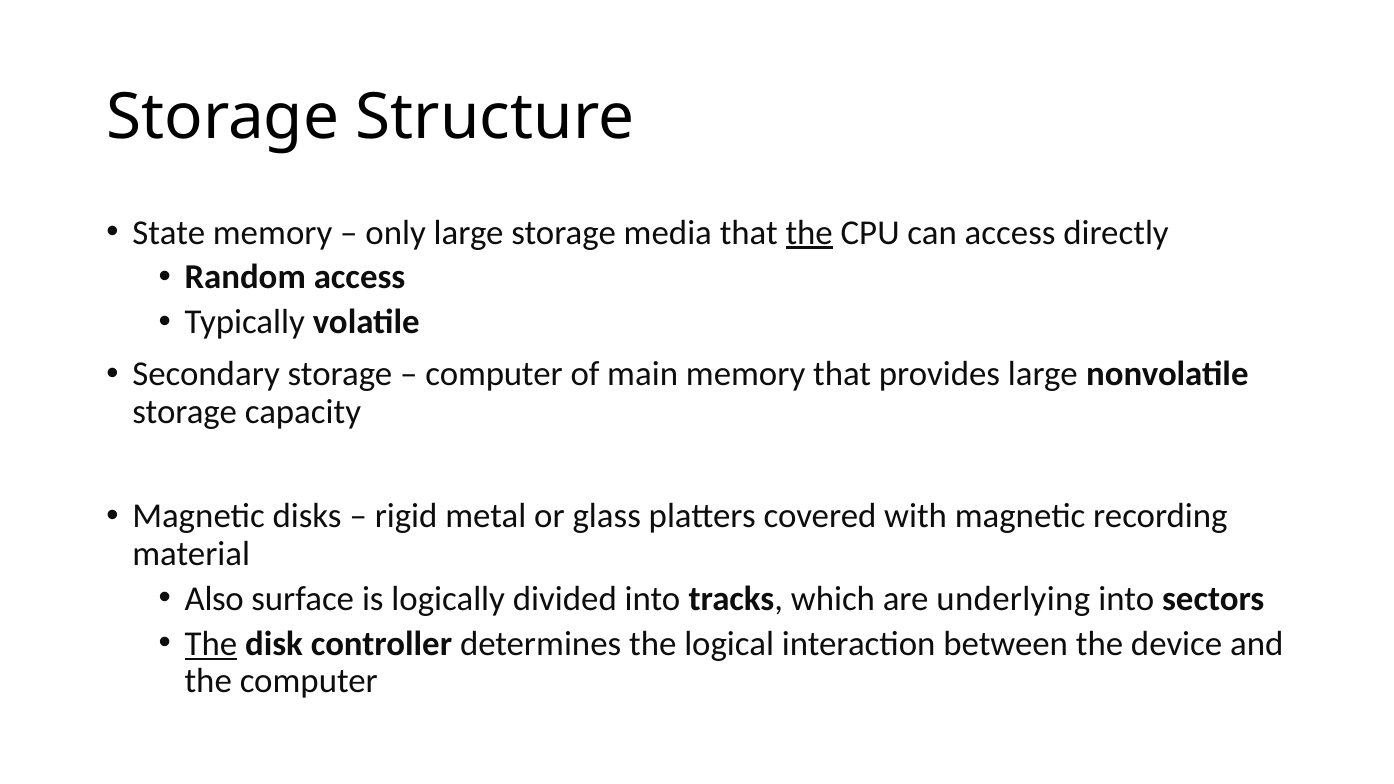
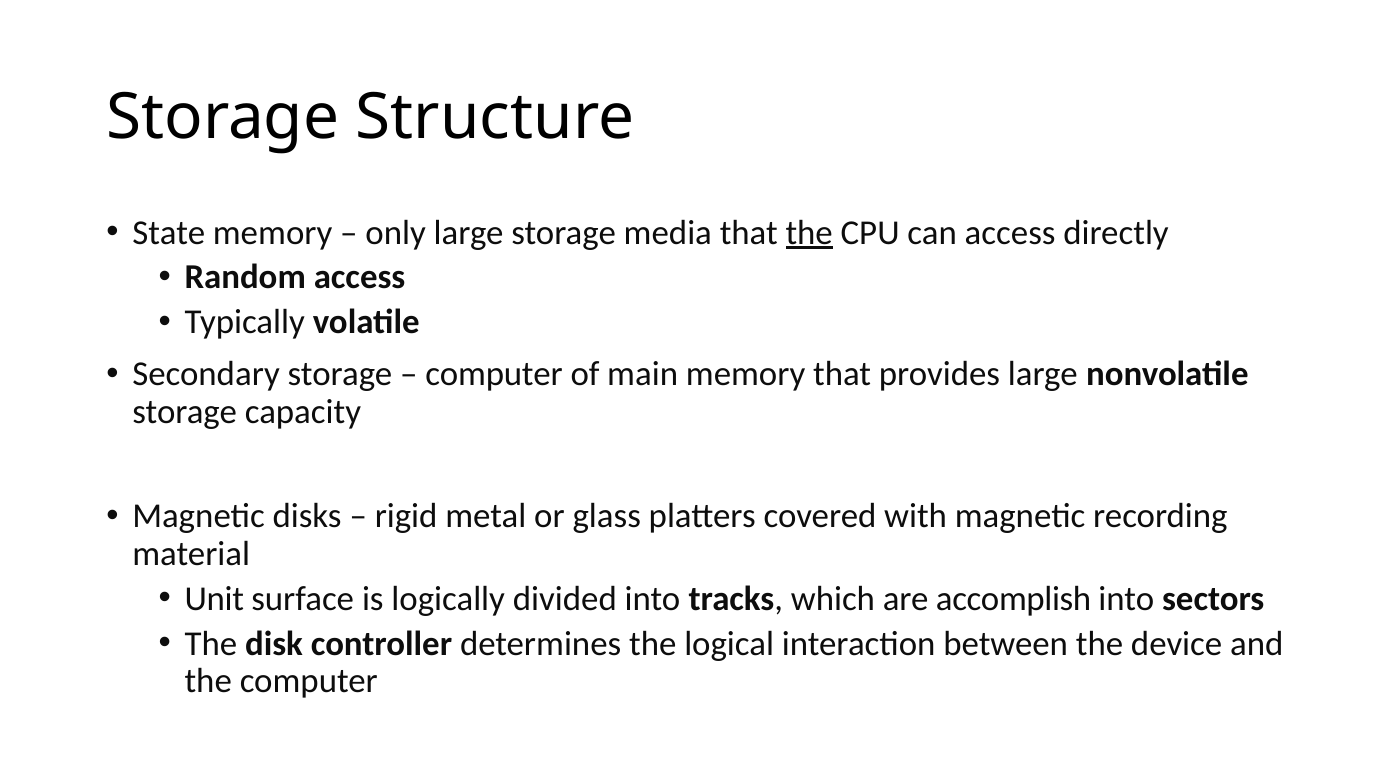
Also: Also -> Unit
underlying: underlying -> accomplish
The at (211, 644) underline: present -> none
